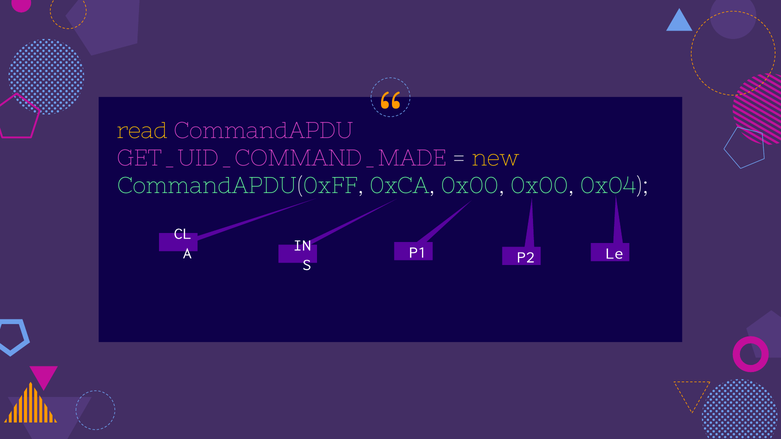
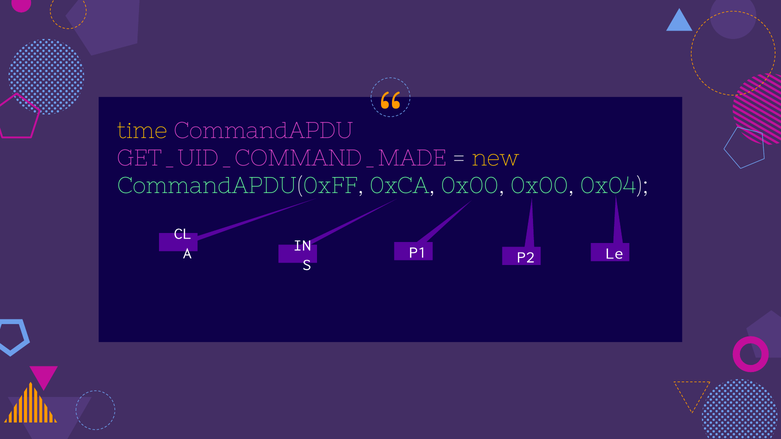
read: read -> time
